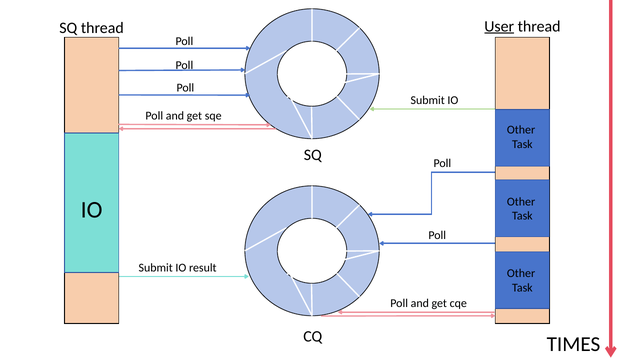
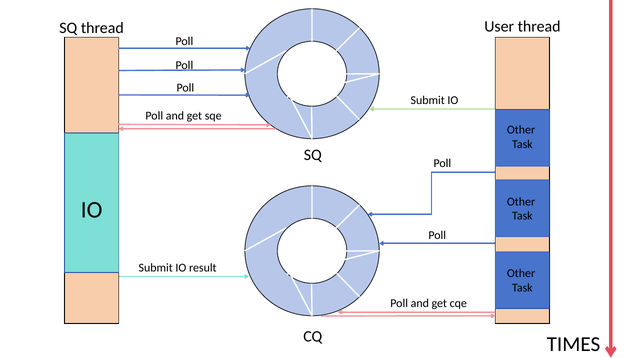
User underline: present -> none
